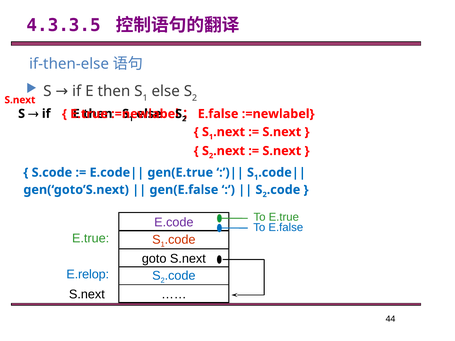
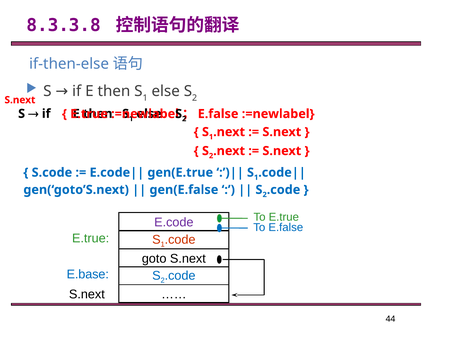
4.3.3.5: 4.3.3.5 -> 8.3.3.8
E.relop: E.relop -> E.base
